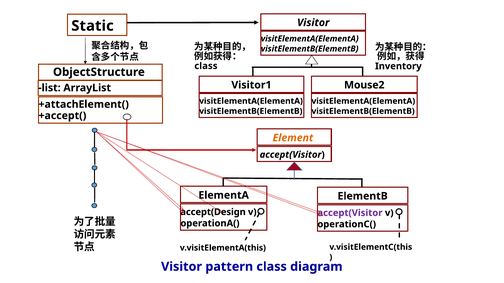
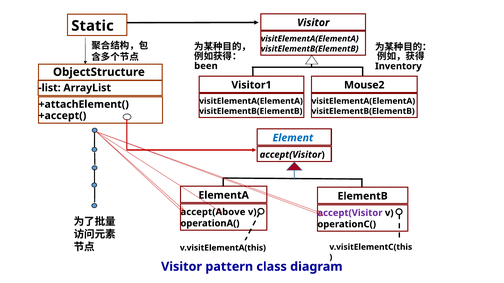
class at (206, 66): class -> been
Element colour: orange -> blue
accept(Design: accept(Design -> accept(Above
